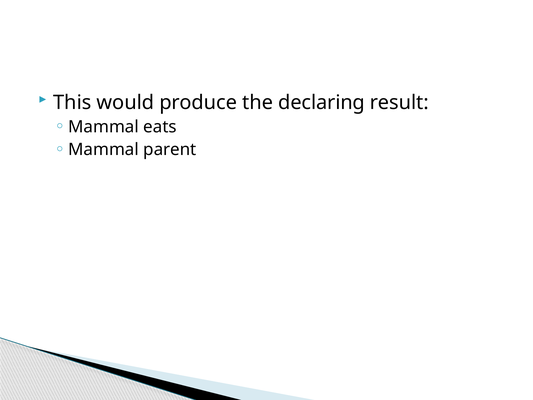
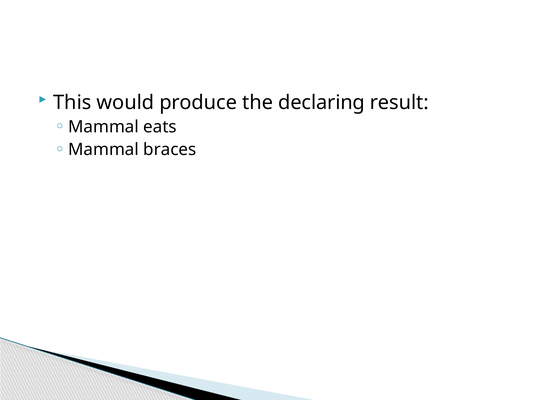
parent: parent -> braces
